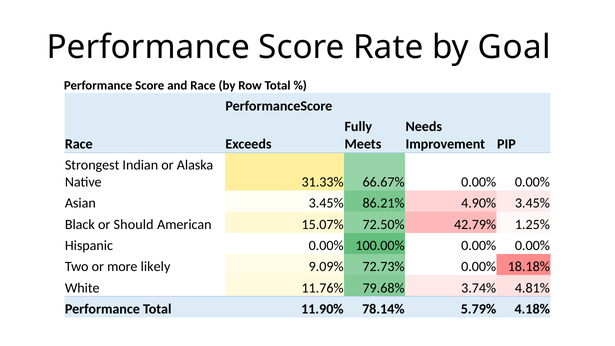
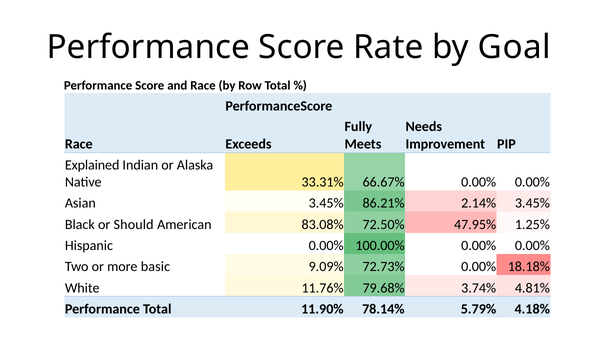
Strongest: Strongest -> Explained
31.33%: 31.33% -> 33.31%
4.90%: 4.90% -> 2.14%
15.07%: 15.07% -> 83.08%
42.79%: 42.79% -> 47.95%
likely: likely -> basic
